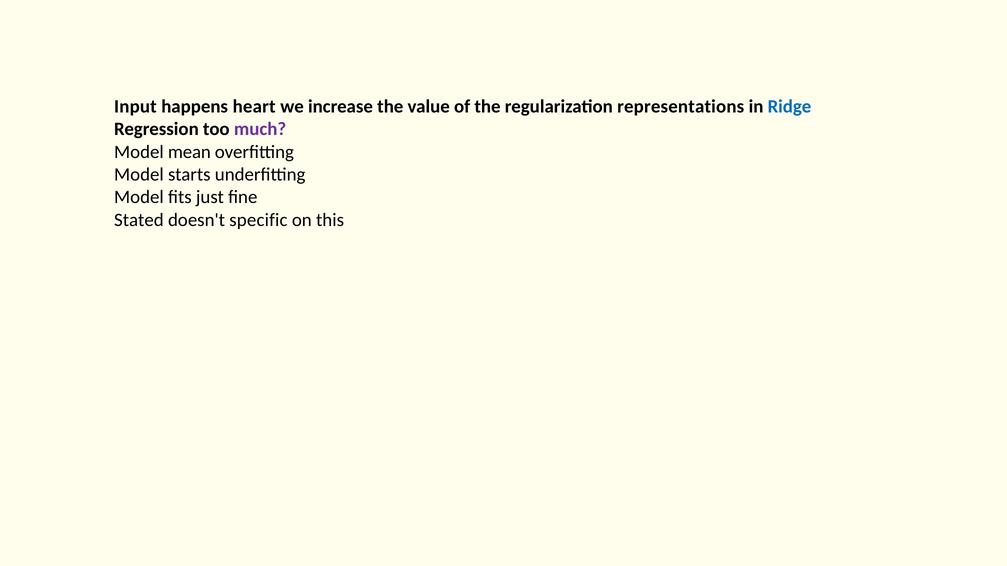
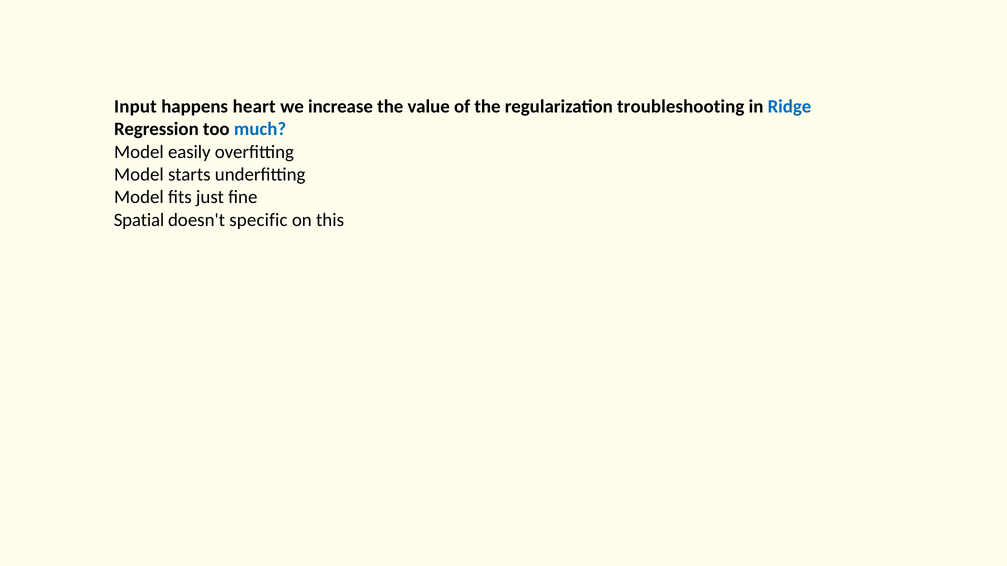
representations: representations -> troubleshooting
much colour: purple -> blue
mean: mean -> easily
Stated: Stated -> Spatial
